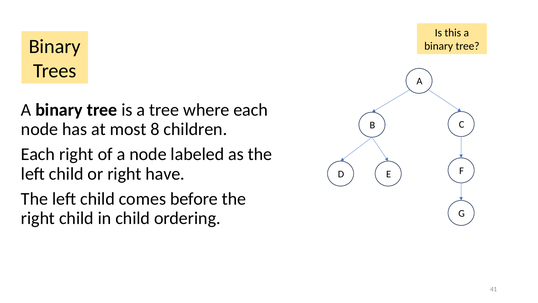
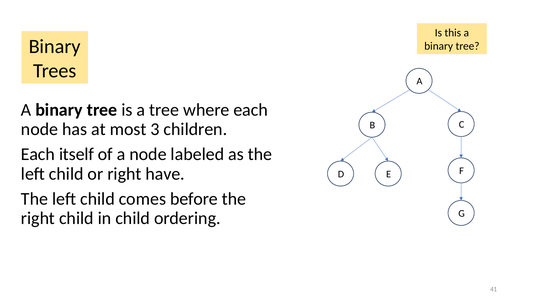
8: 8 -> 3
Each right: right -> itself
